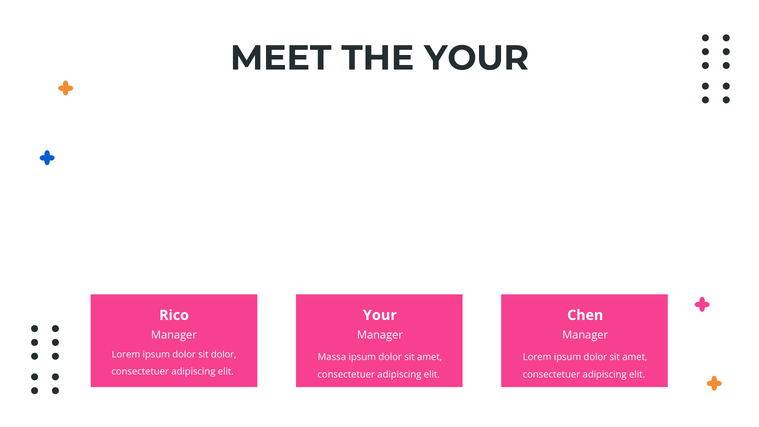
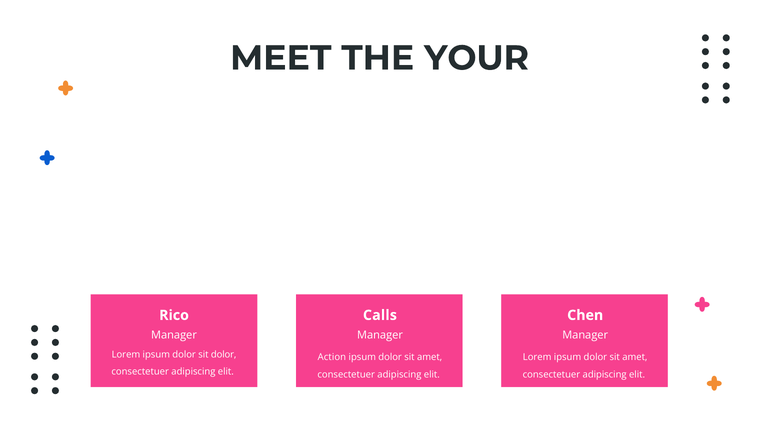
Rico Your: Your -> Calls
Massa: Massa -> Action
